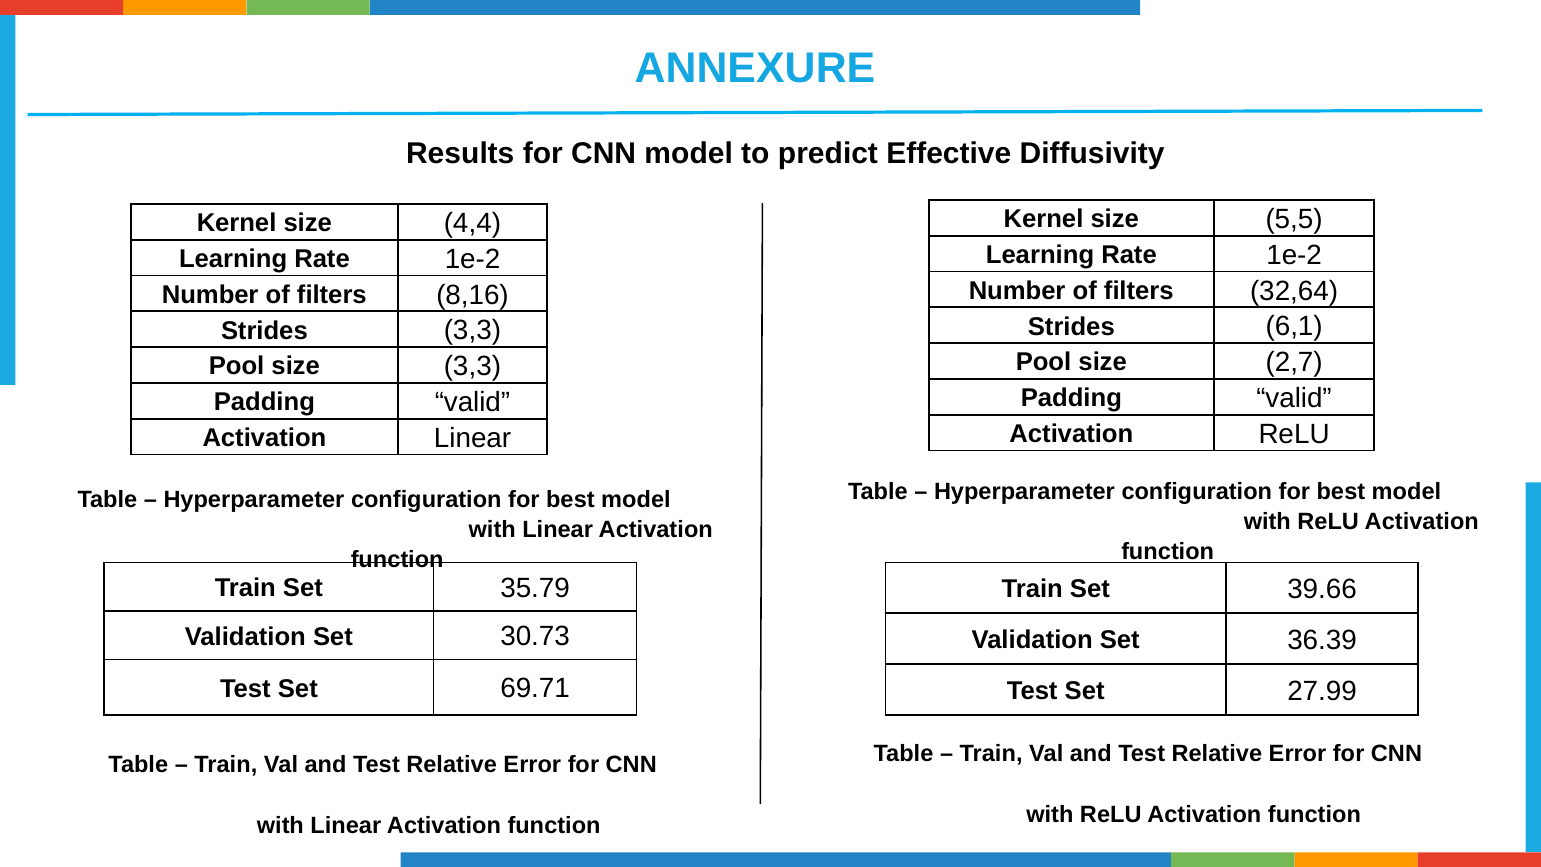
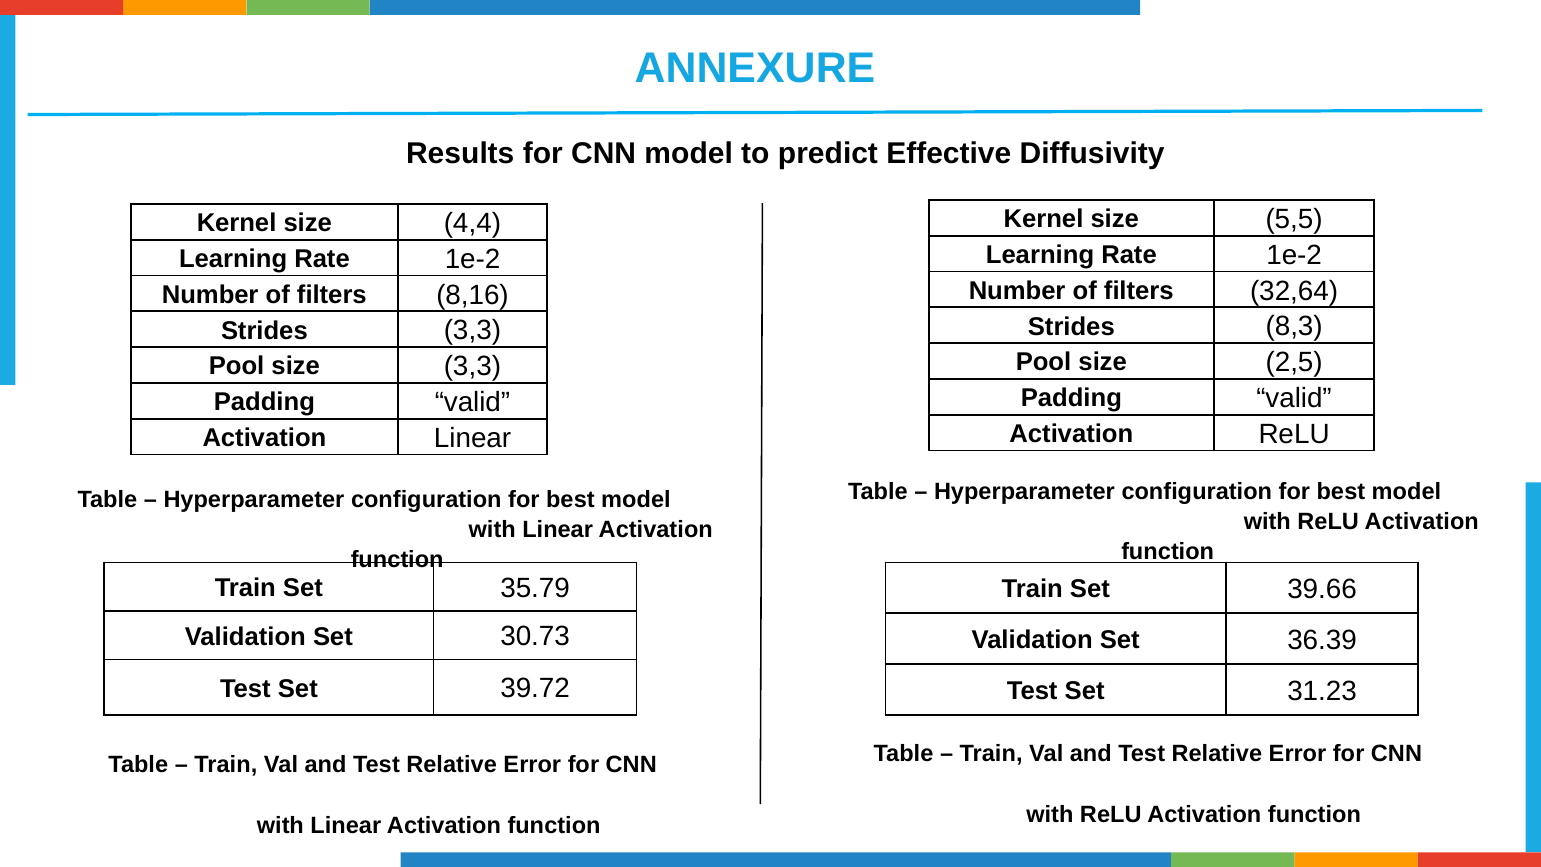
6,1: 6,1 -> 8,3
2,7: 2,7 -> 2,5
69.71: 69.71 -> 39.72
27.99: 27.99 -> 31.23
